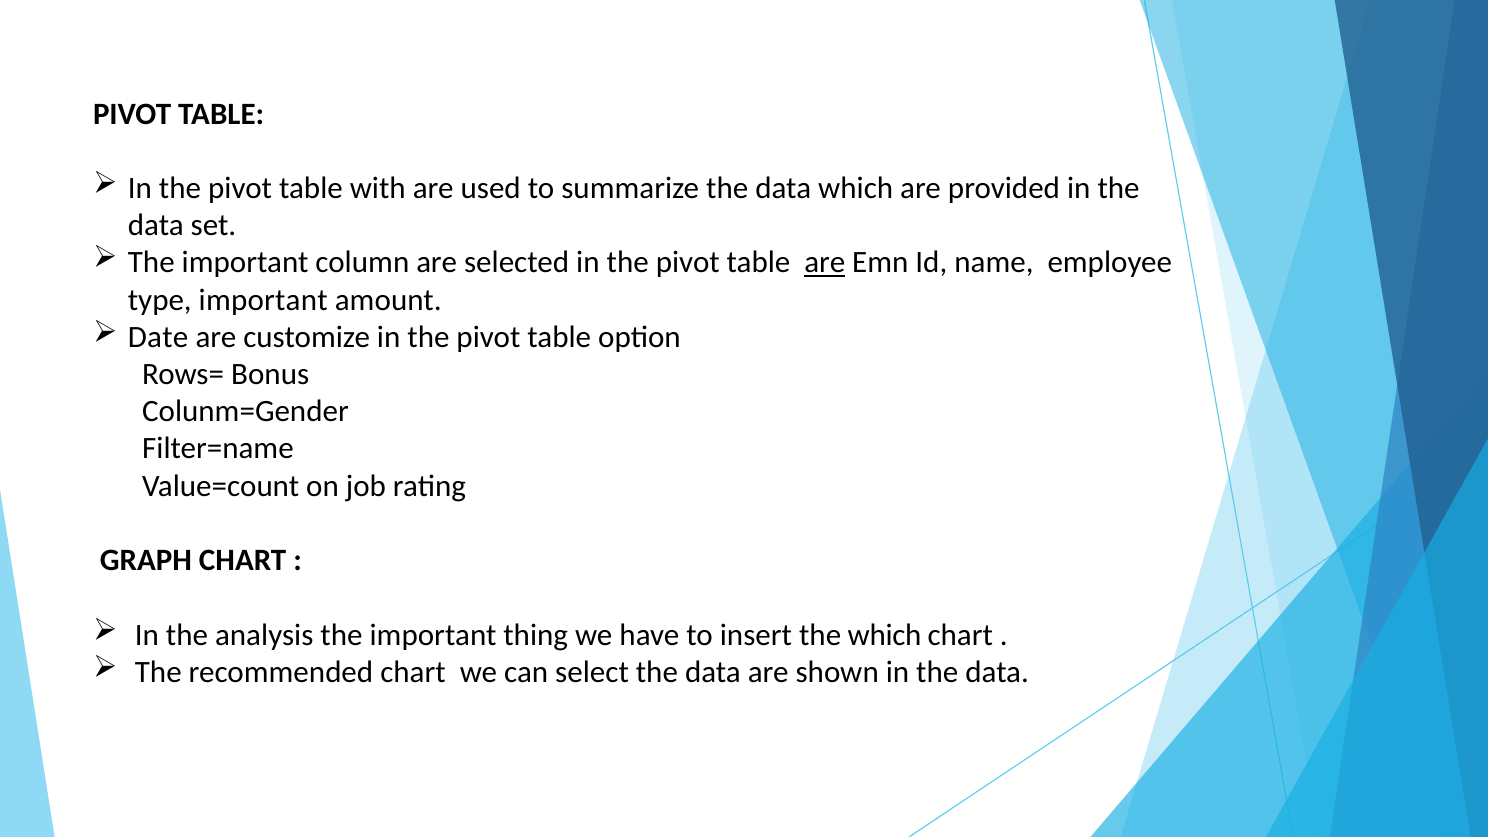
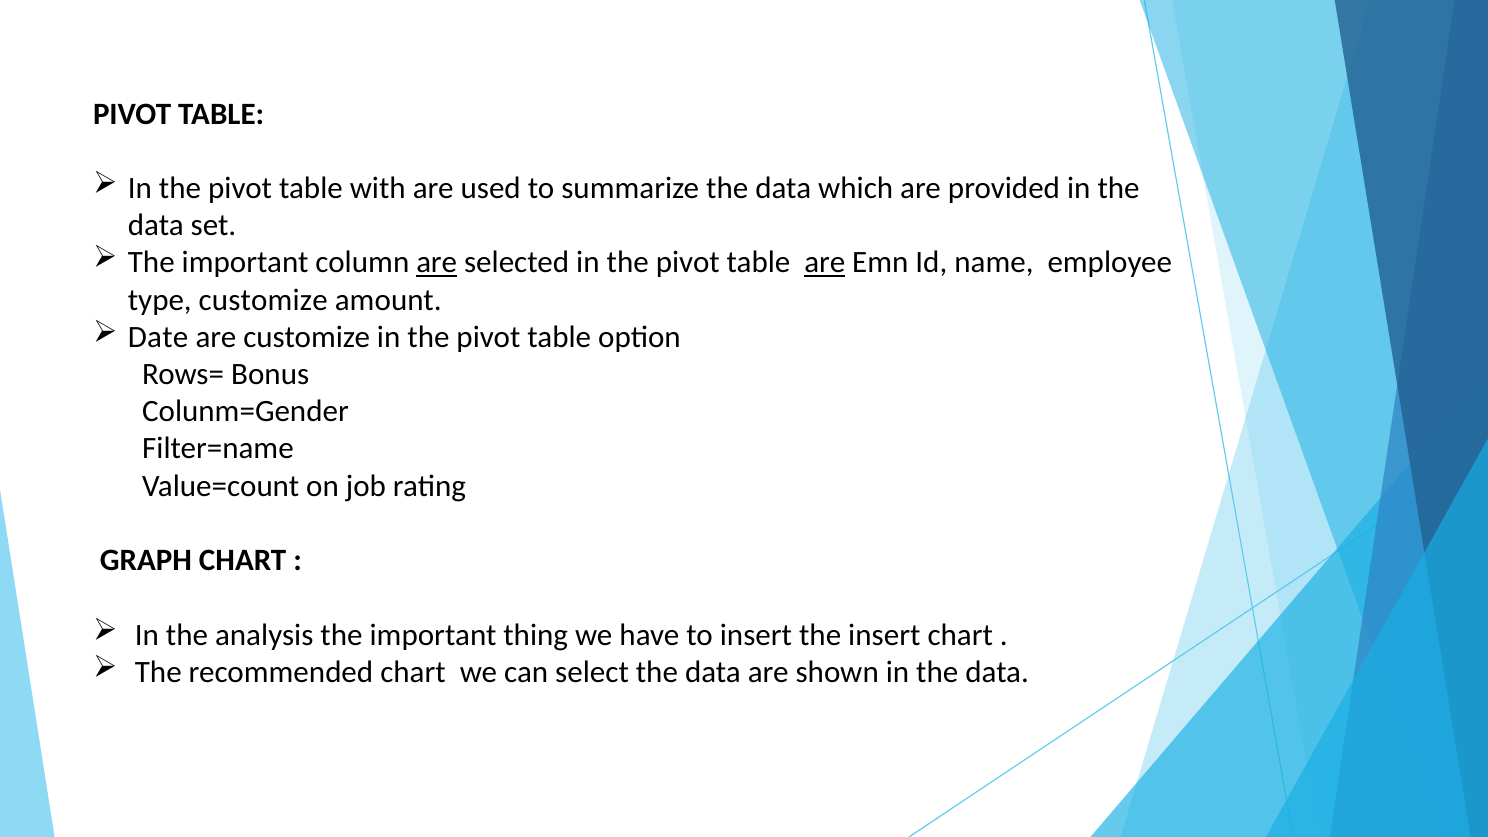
are at (437, 263) underline: none -> present
type important: important -> customize
the which: which -> insert
